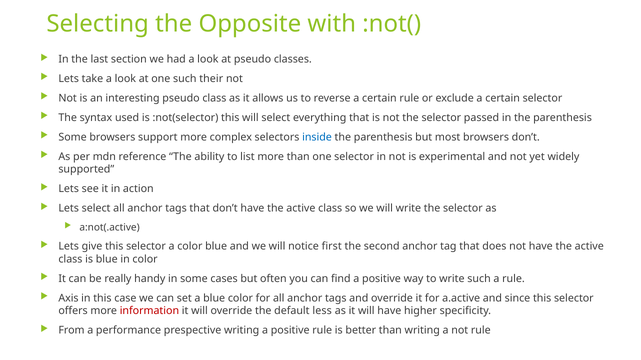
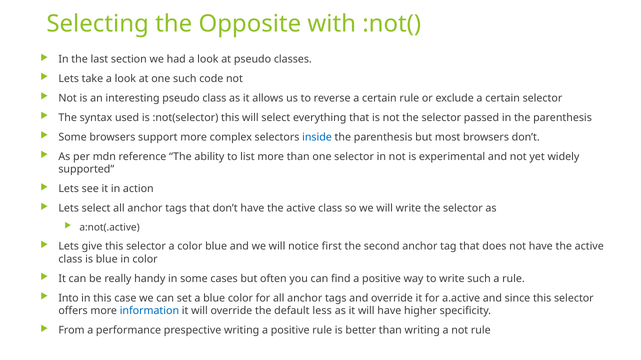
their: their -> code
Axis: Axis -> Into
information colour: red -> blue
